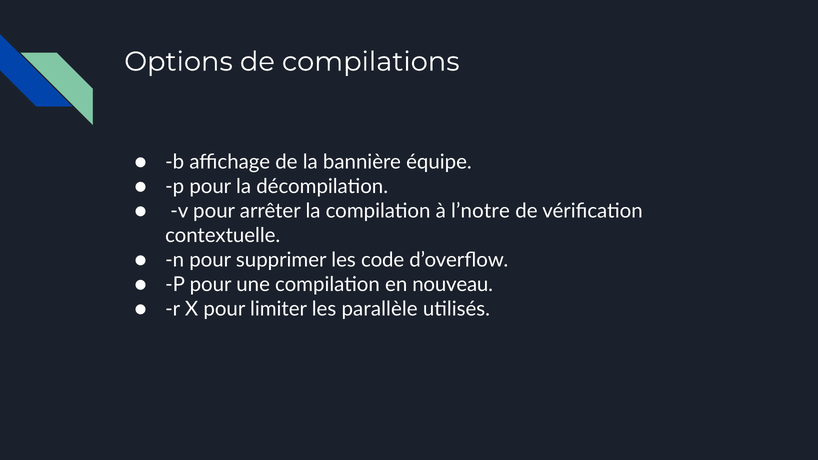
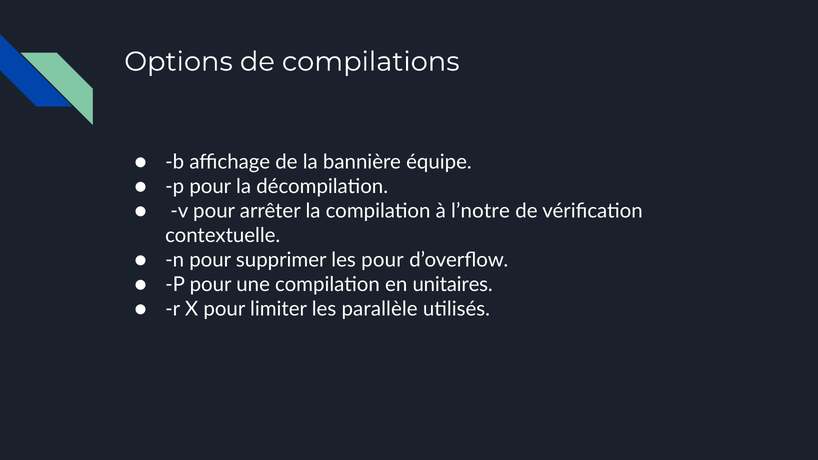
les code: code -> pour
nouveau: nouveau -> unitaires
